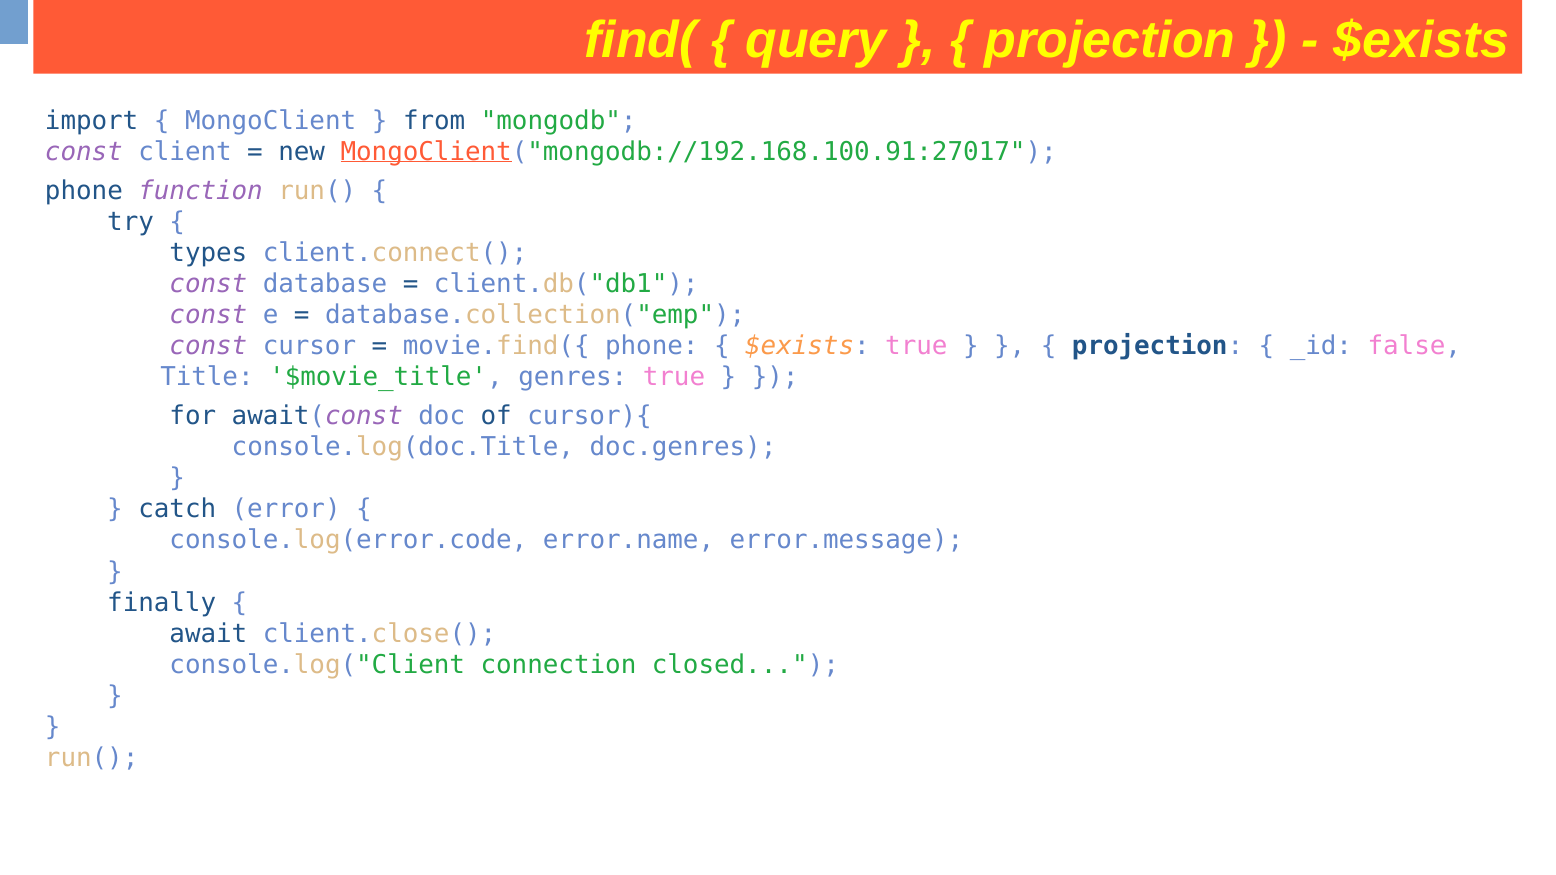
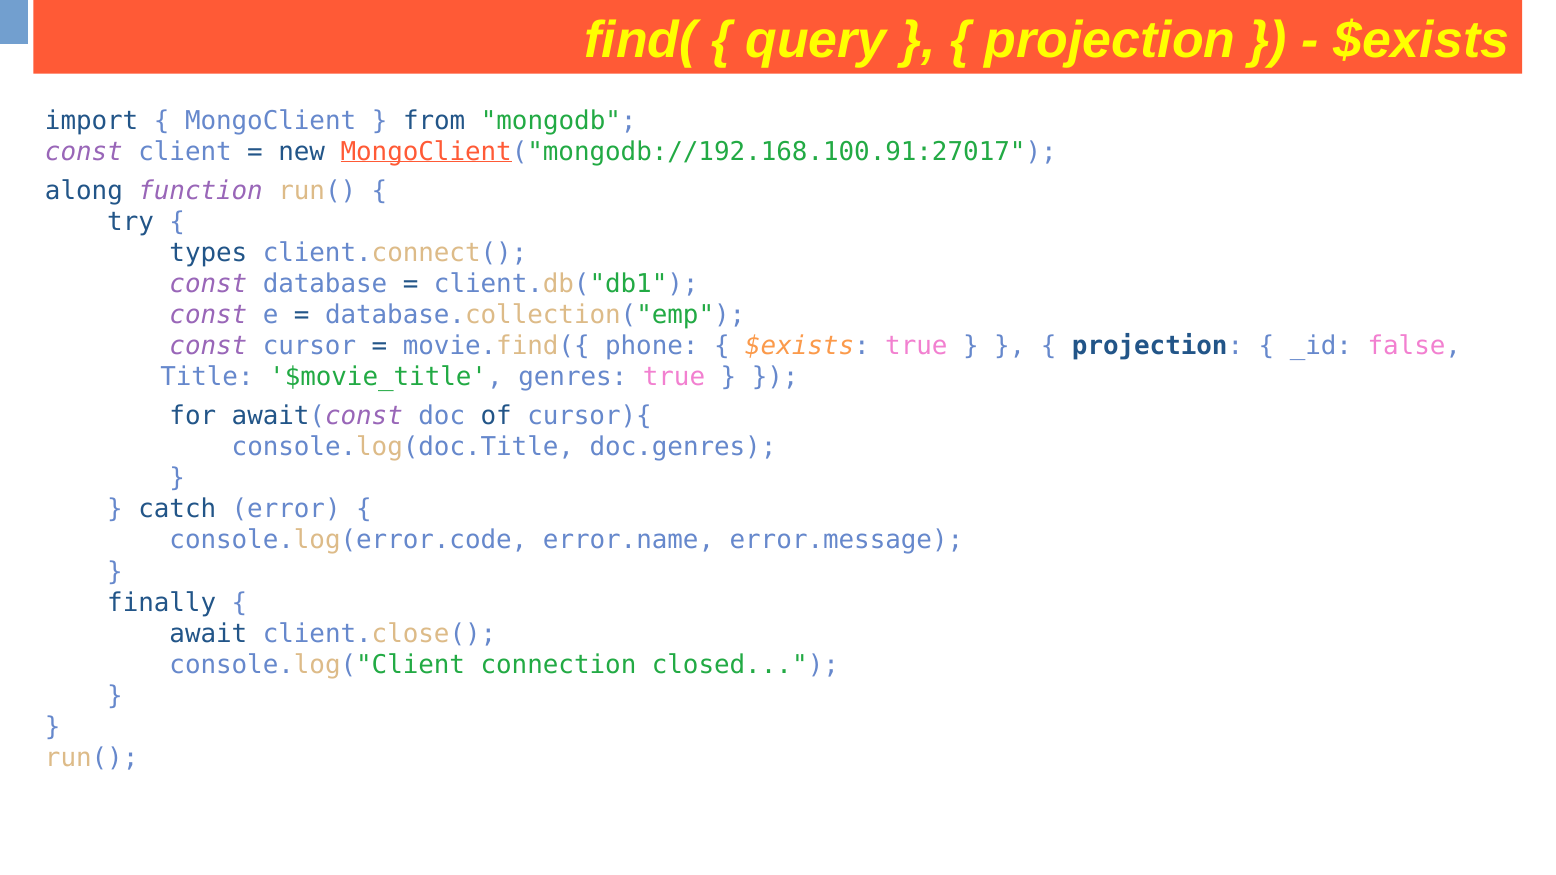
phone at (84, 191): phone -> along
